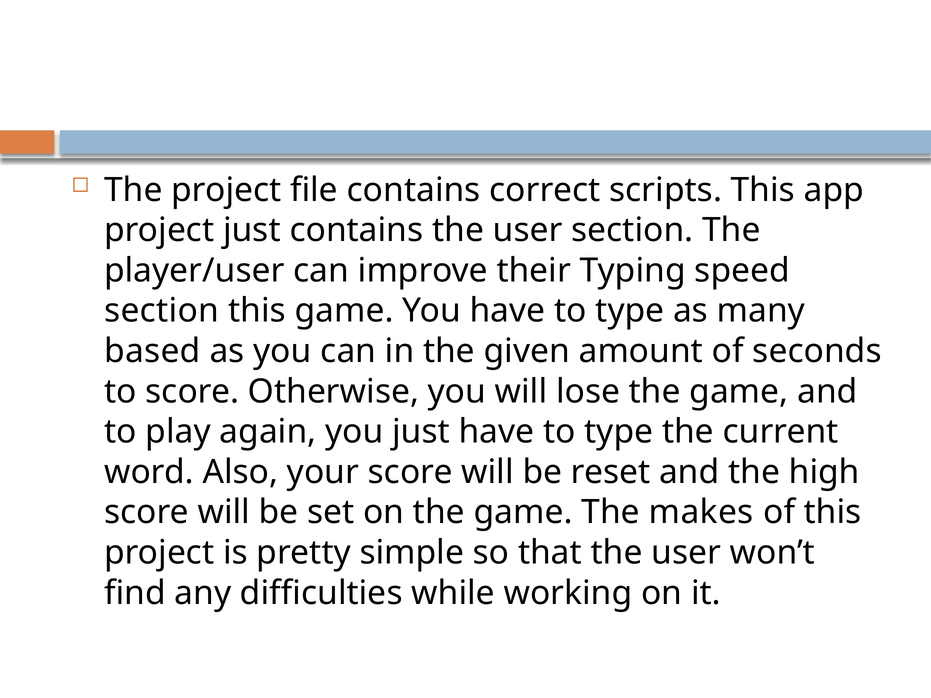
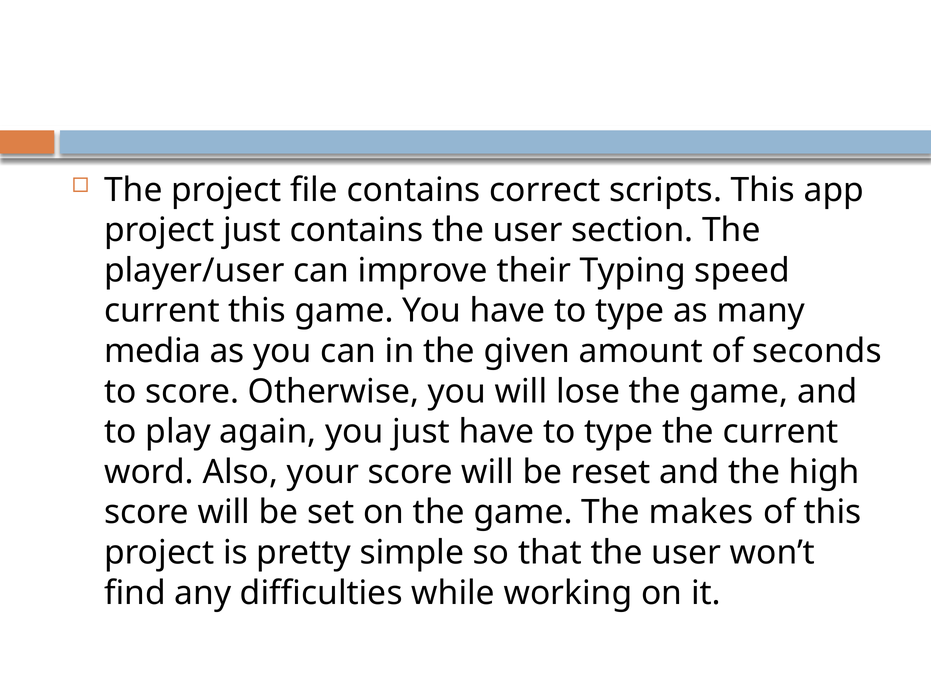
section at (162, 311): section -> current
based: based -> media
